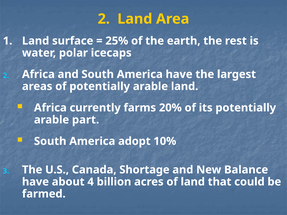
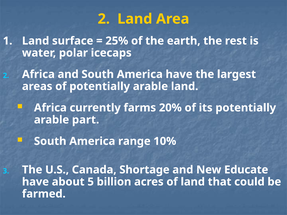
adopt: adopt -> range
Balance: Balance -> Educate
4: 4 -> 5
